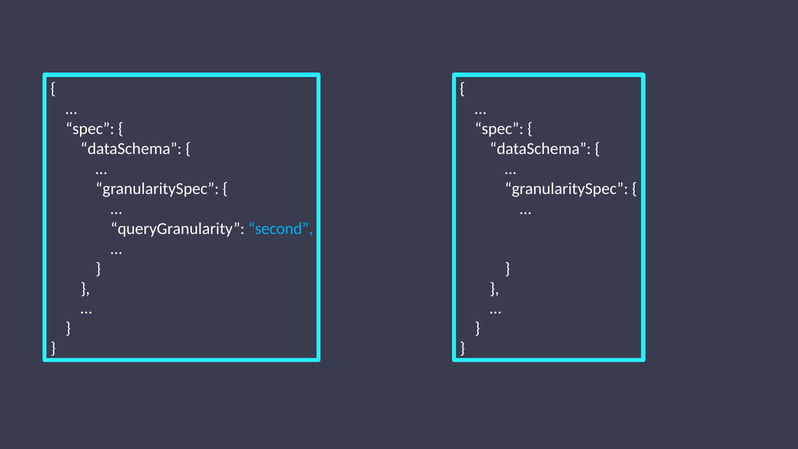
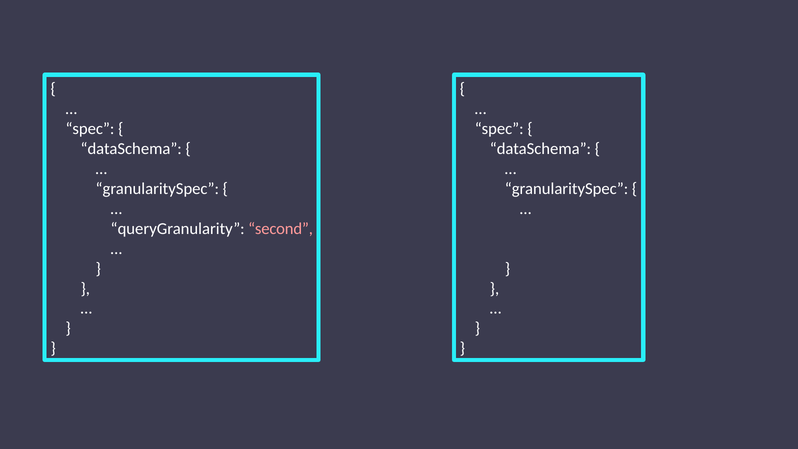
second colour: light blue -> pink
